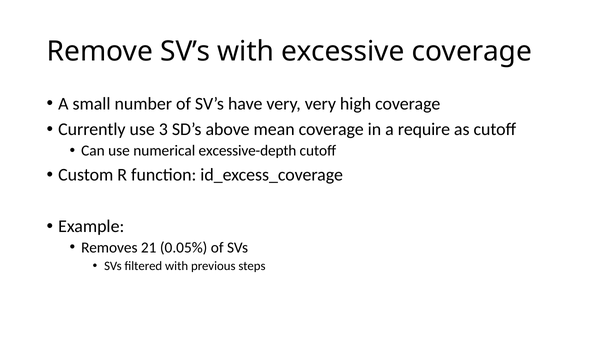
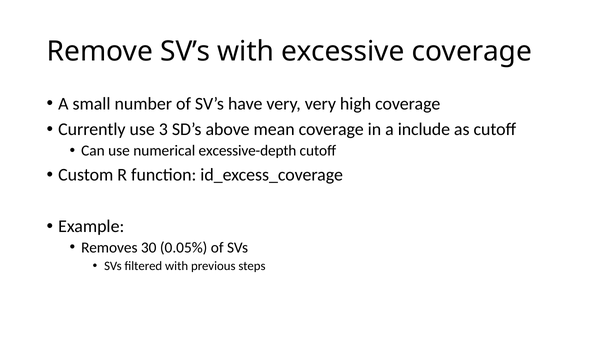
require: require -> include
21: 21 -> 30
